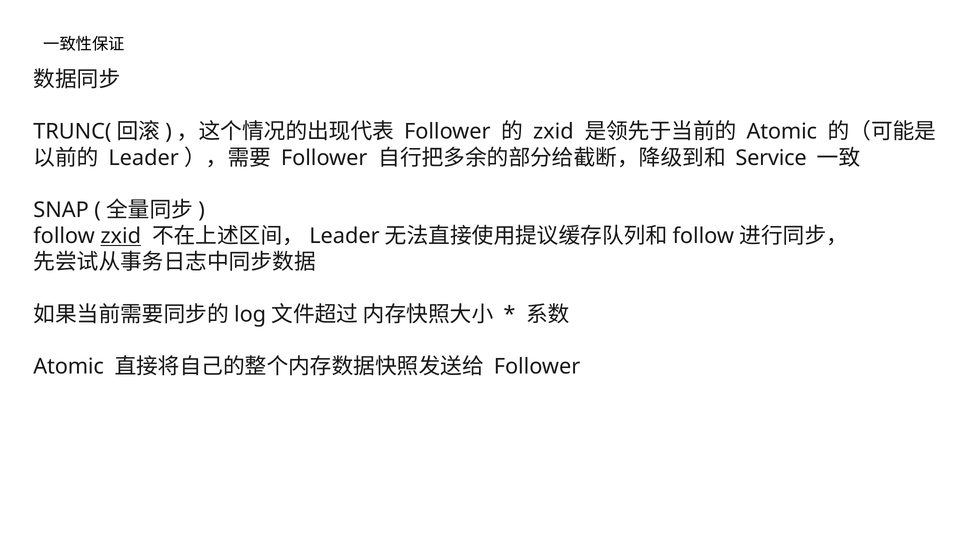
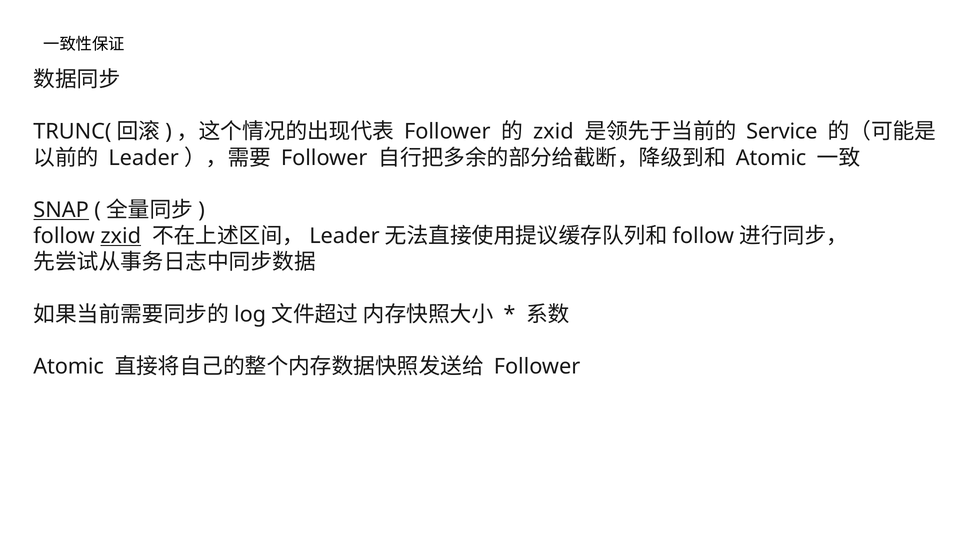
Atomic at (782, 132): Atomic -> Service
Service at (771, 158): Service -> Atomic
SNAP underline: none -> present
